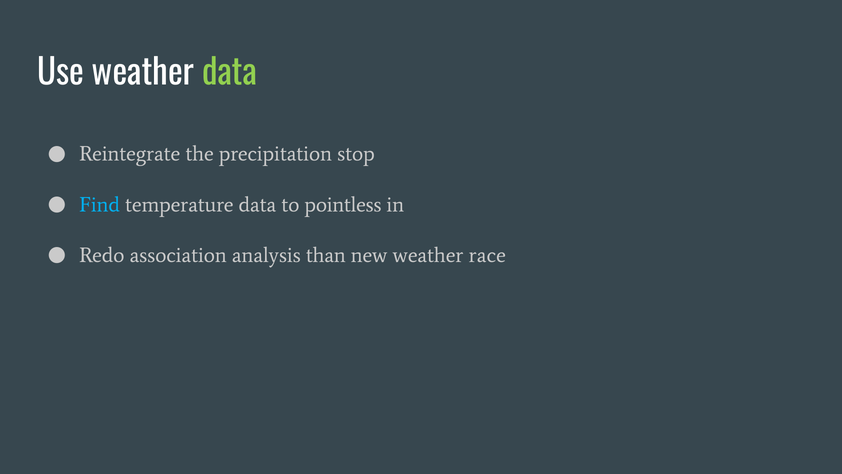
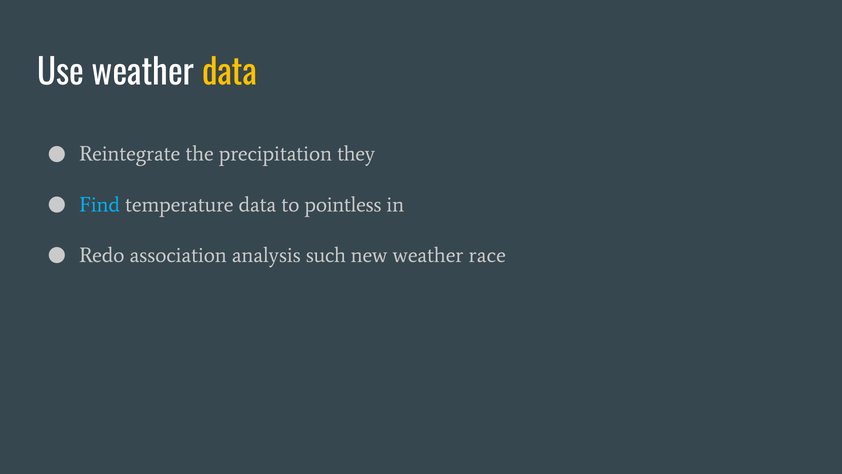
data at (230, 73) colour: light green -> yellow
stop: stop -> they
than: than -> such
